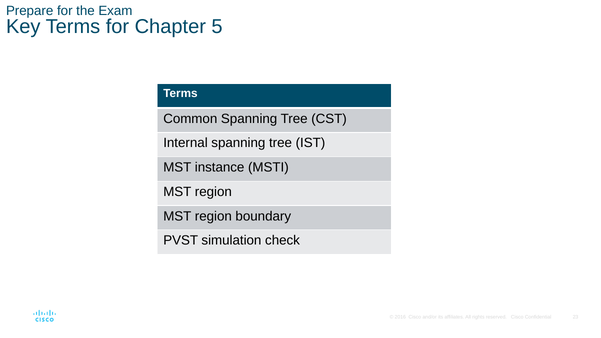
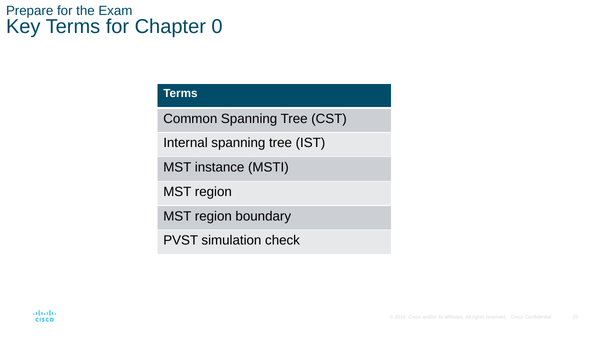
5: 5 -> 0
